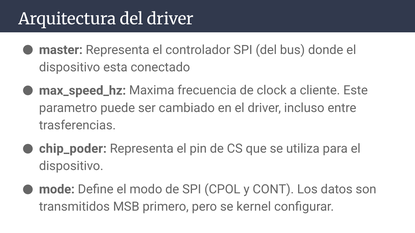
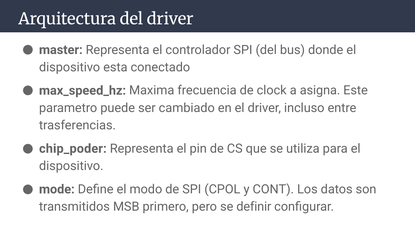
cliente: cliente -> asigna
kernel: kernel -> definir
